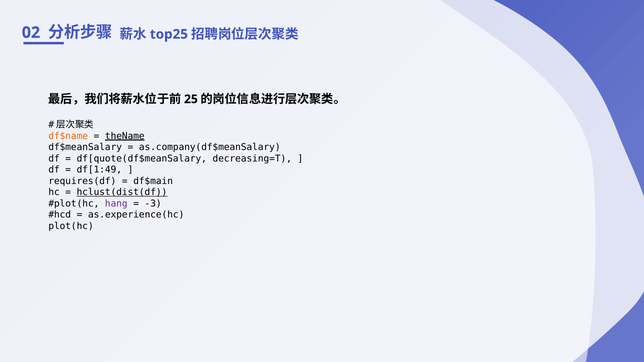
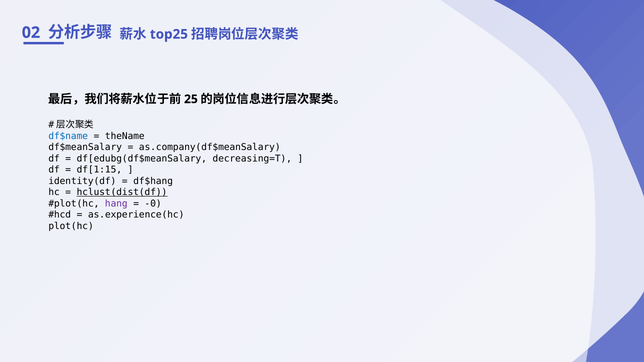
df$name colour: orange -> blue
theName underline: present -> none
df[quote(df$meanSalary: df[quote(df$meanSalary -> df[edubg(df$meanSalary
df[1:49: df[1:49 -> df[1:15
requires(df: requires(df -> identity(df
df$main: df$main -> df$hang
-3: -3 -> -0
